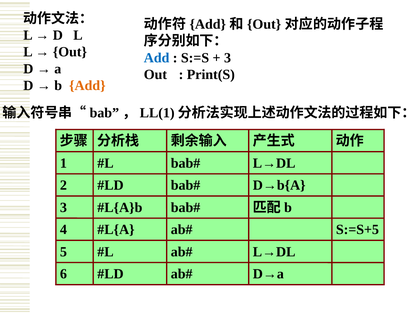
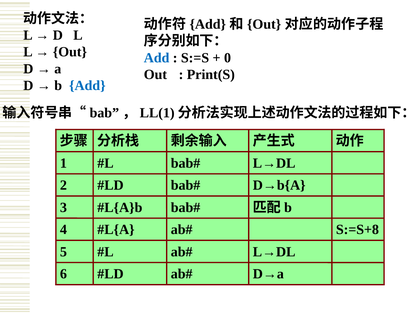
3 at (227, 58): 3 -> 0
Add at (87, 85) colour: orange -> blue
S:=S+5: S:=S+5 -> S:=S+8
